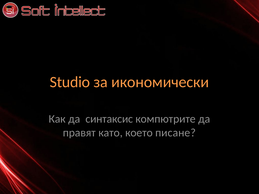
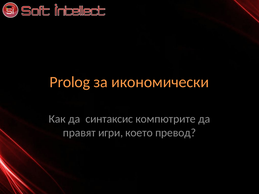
Studio: Studio -> Prolog
като: като -> игри
писане: писане -> превод
